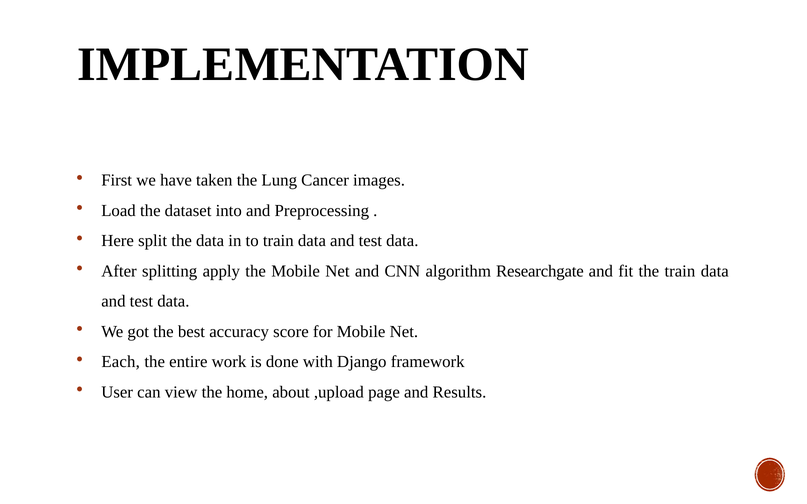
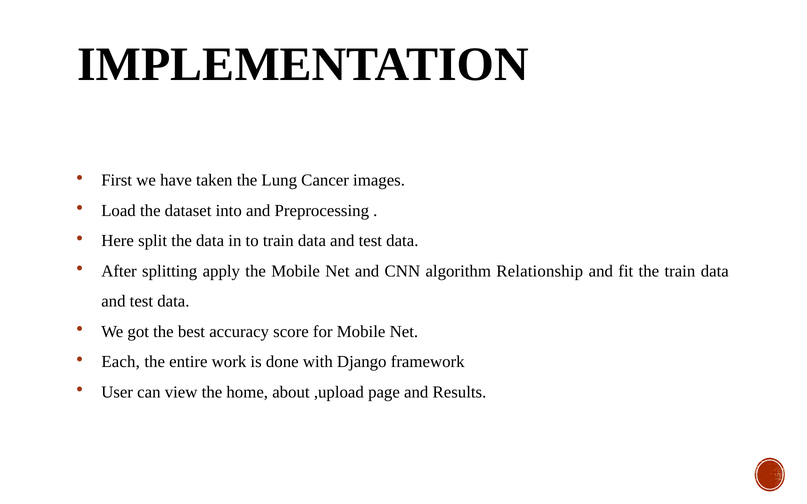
Researchgate: Researchgate -> Relationship
